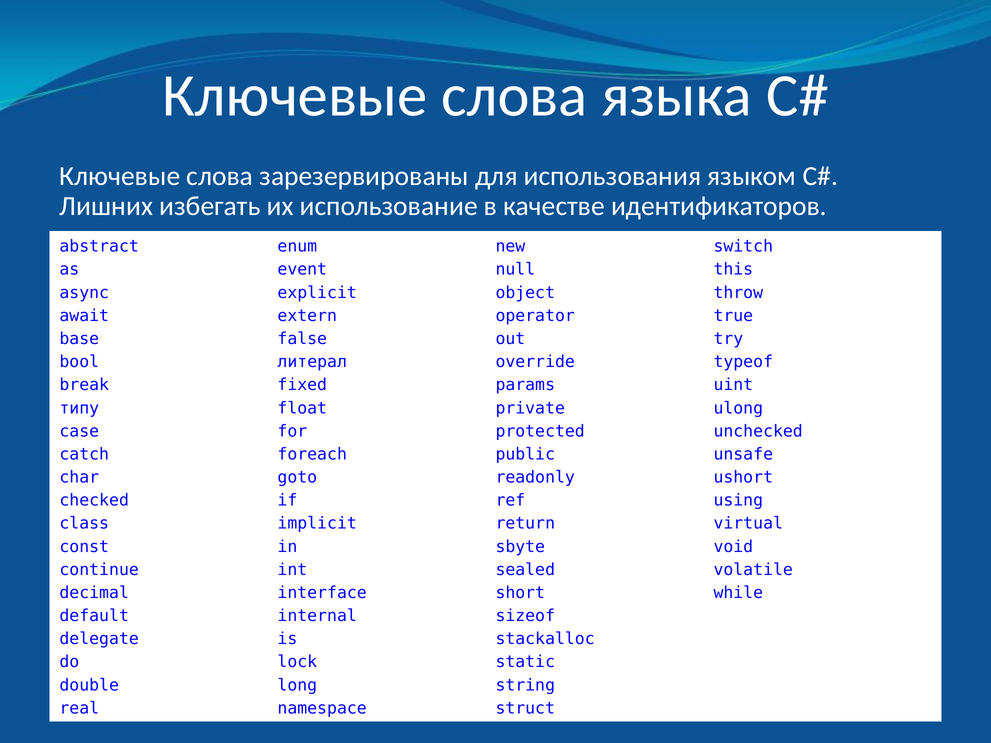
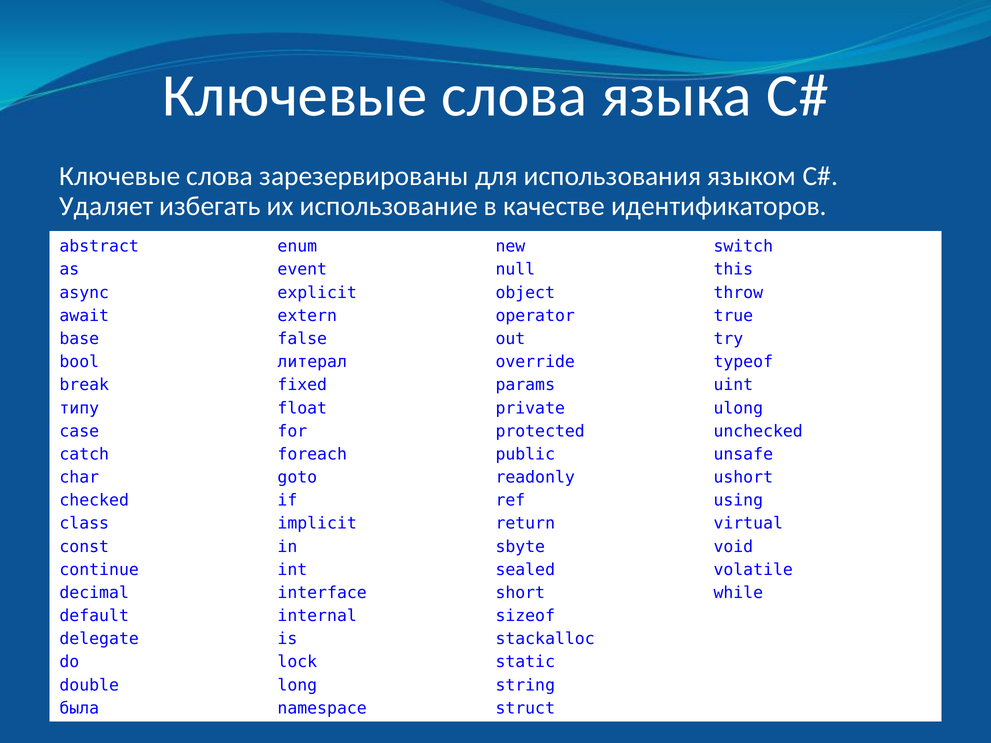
Лишних: Лишних -> Удаляет
real: real -> была
